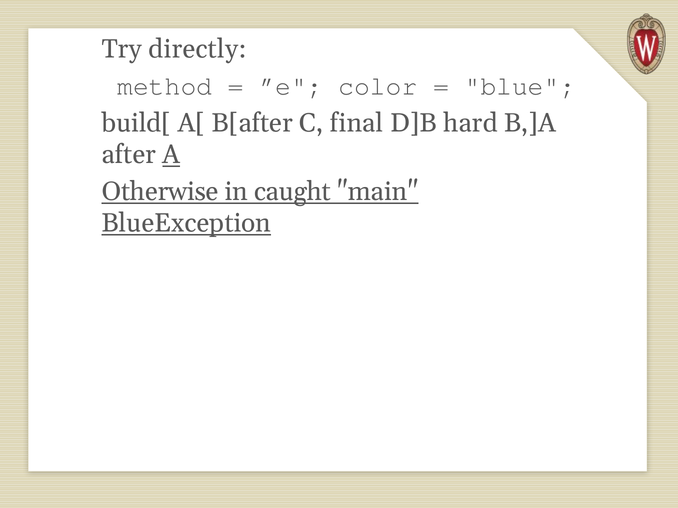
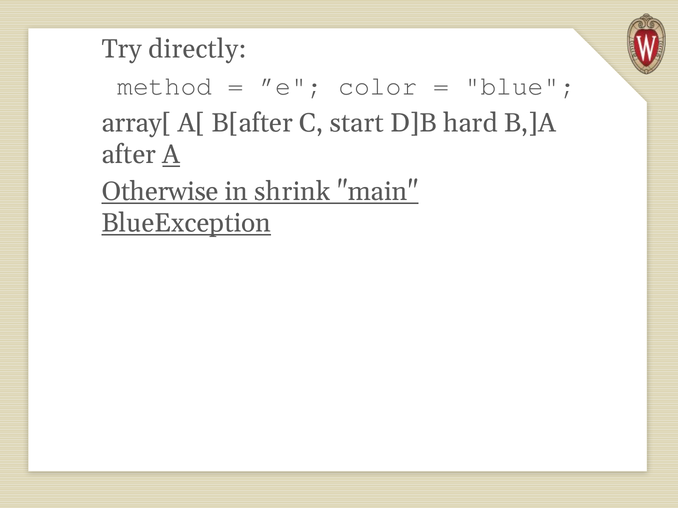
build[: build[ -> array[
final: final -> start
caught: caught -> shrink
